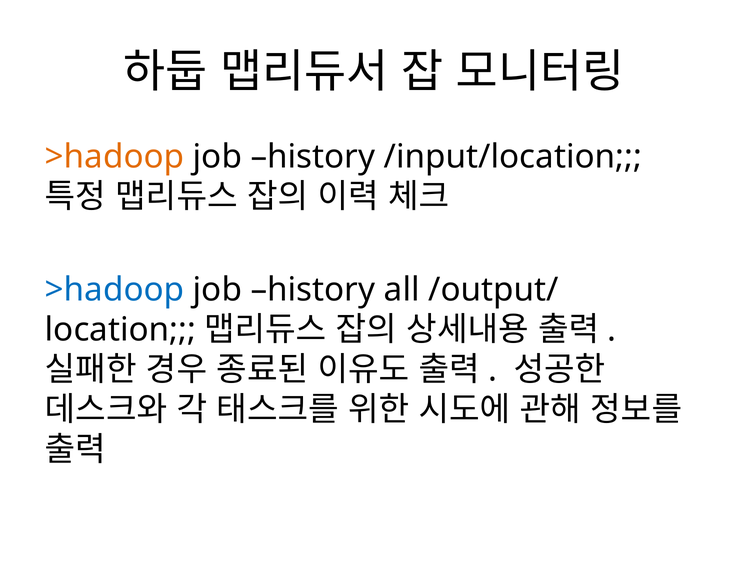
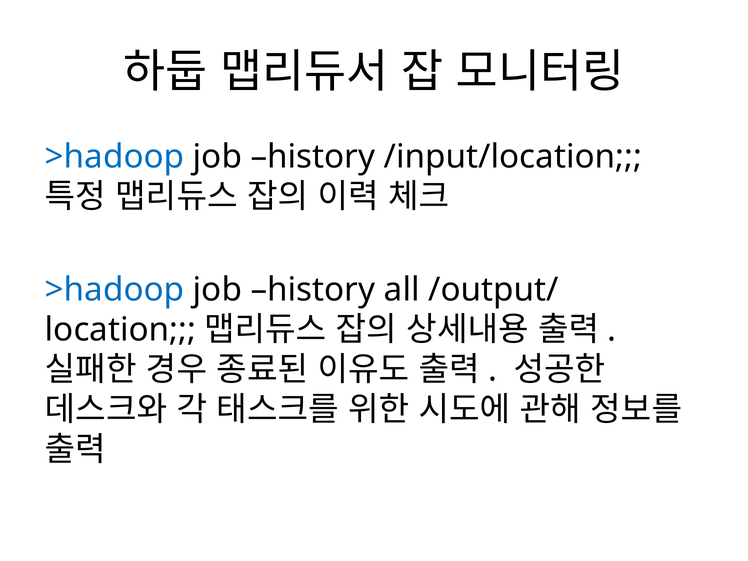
>hadoop at (115, 157) colour: orange -> blue
